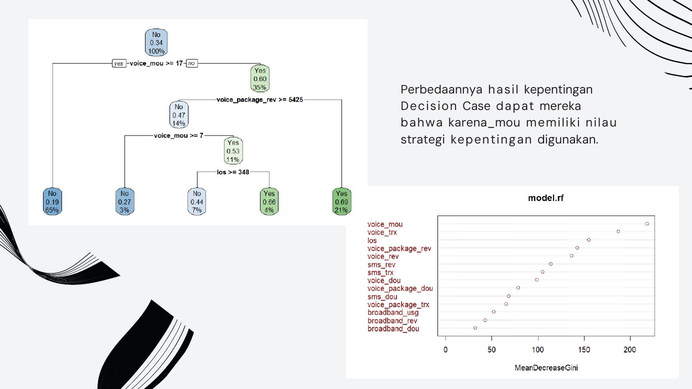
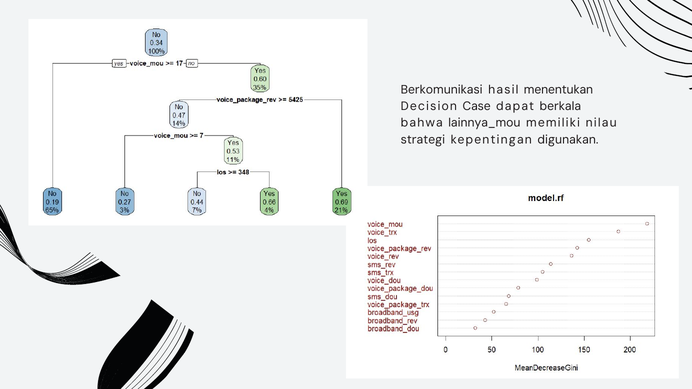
Perbedaannya: Perbedaannya -> Berkomunikasi
hasil kepentingan: kepentingan -> menentukan
mereka: mereka -> berkala
karena_mou: karena_mou -> lainnya_mou
